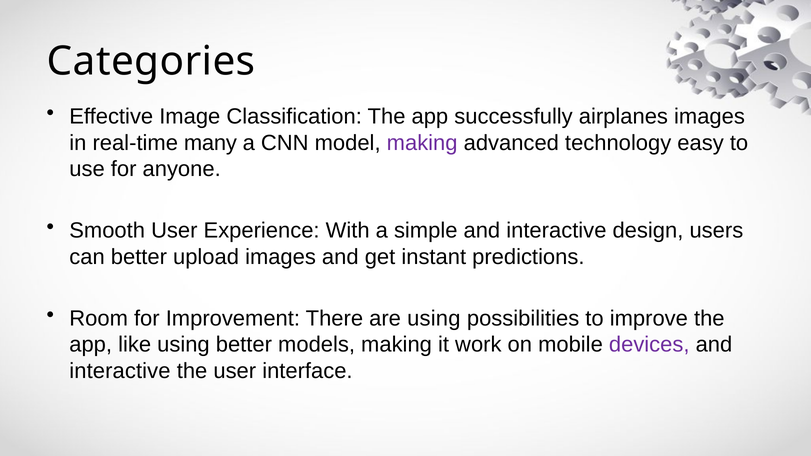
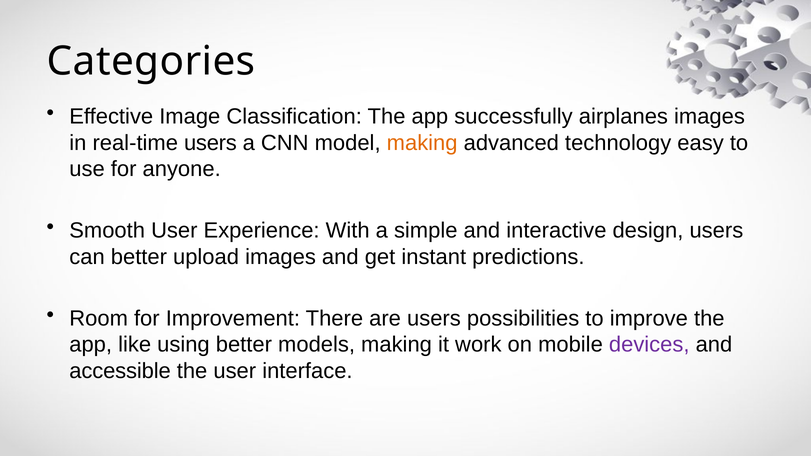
real-time many: many -> users
making at (422, 143) colour: purple -> orange
are using: using -> users
interactive at (120, 371): interactive -> accessible
